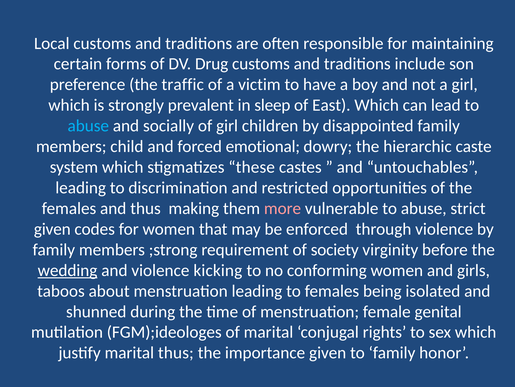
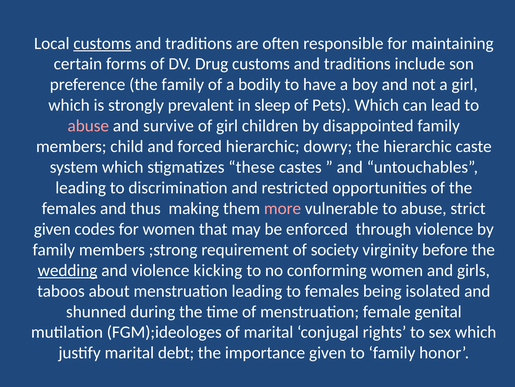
customs at (102, 43) underline: none -> present
the traffic: traffic -> family
victim: victim -> bodily
East: East -> Pets
abuse at (88, 126) colour: light blue -> pink
socially: socially -> survive
forced emotional: emotional -> hierarchic
marital thus: thus -> debt
